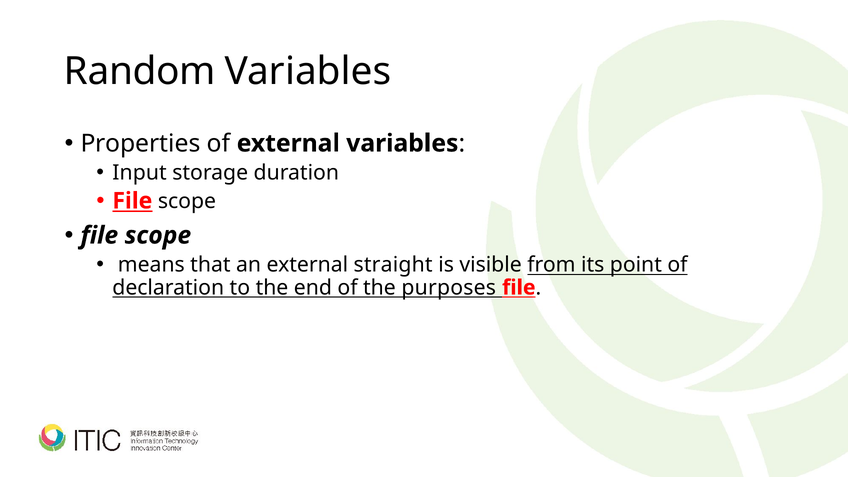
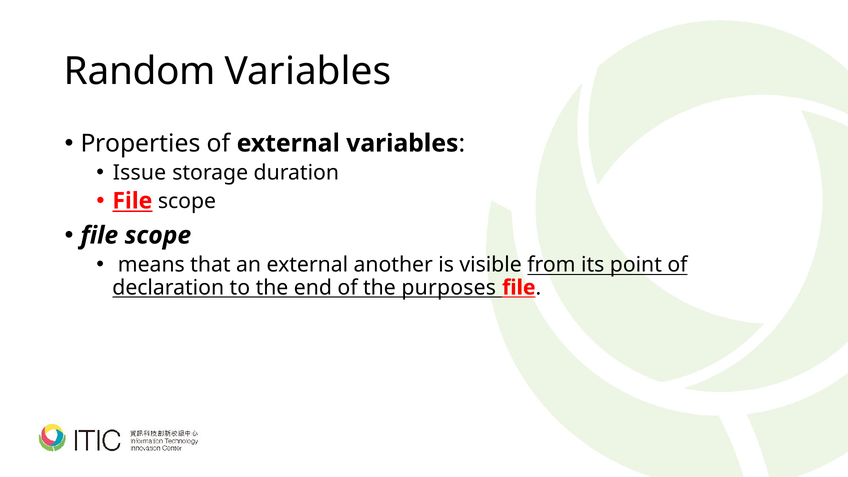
Input: Input -> Issue
straight: straight -> another
